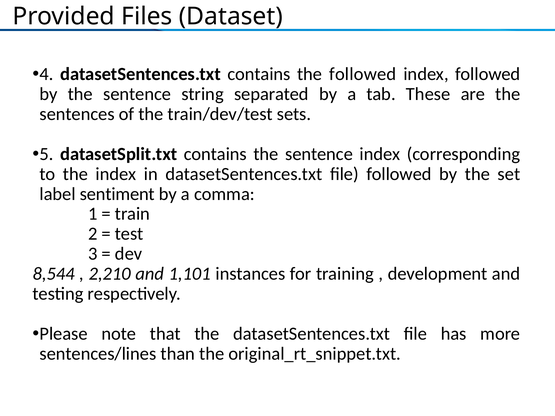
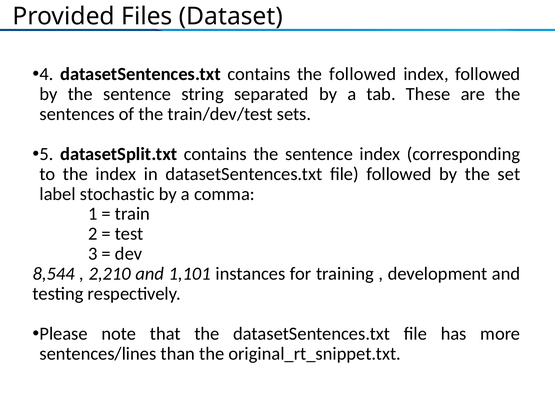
sentiment: sentiment -> stochastic
